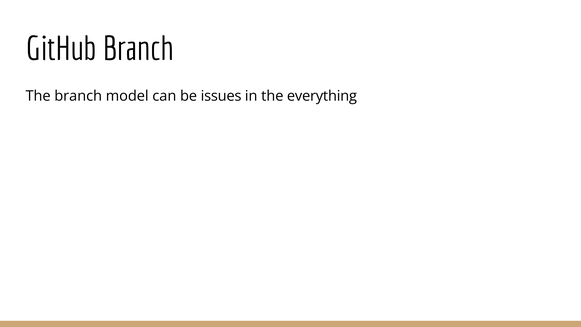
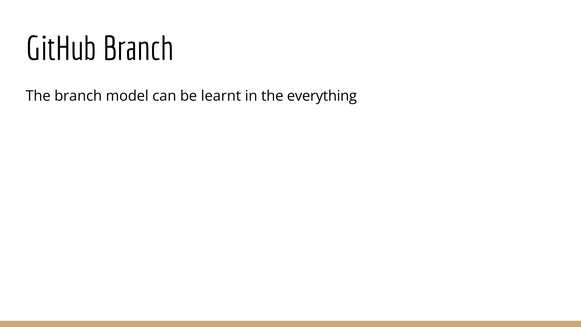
issues: issues -> learnt
